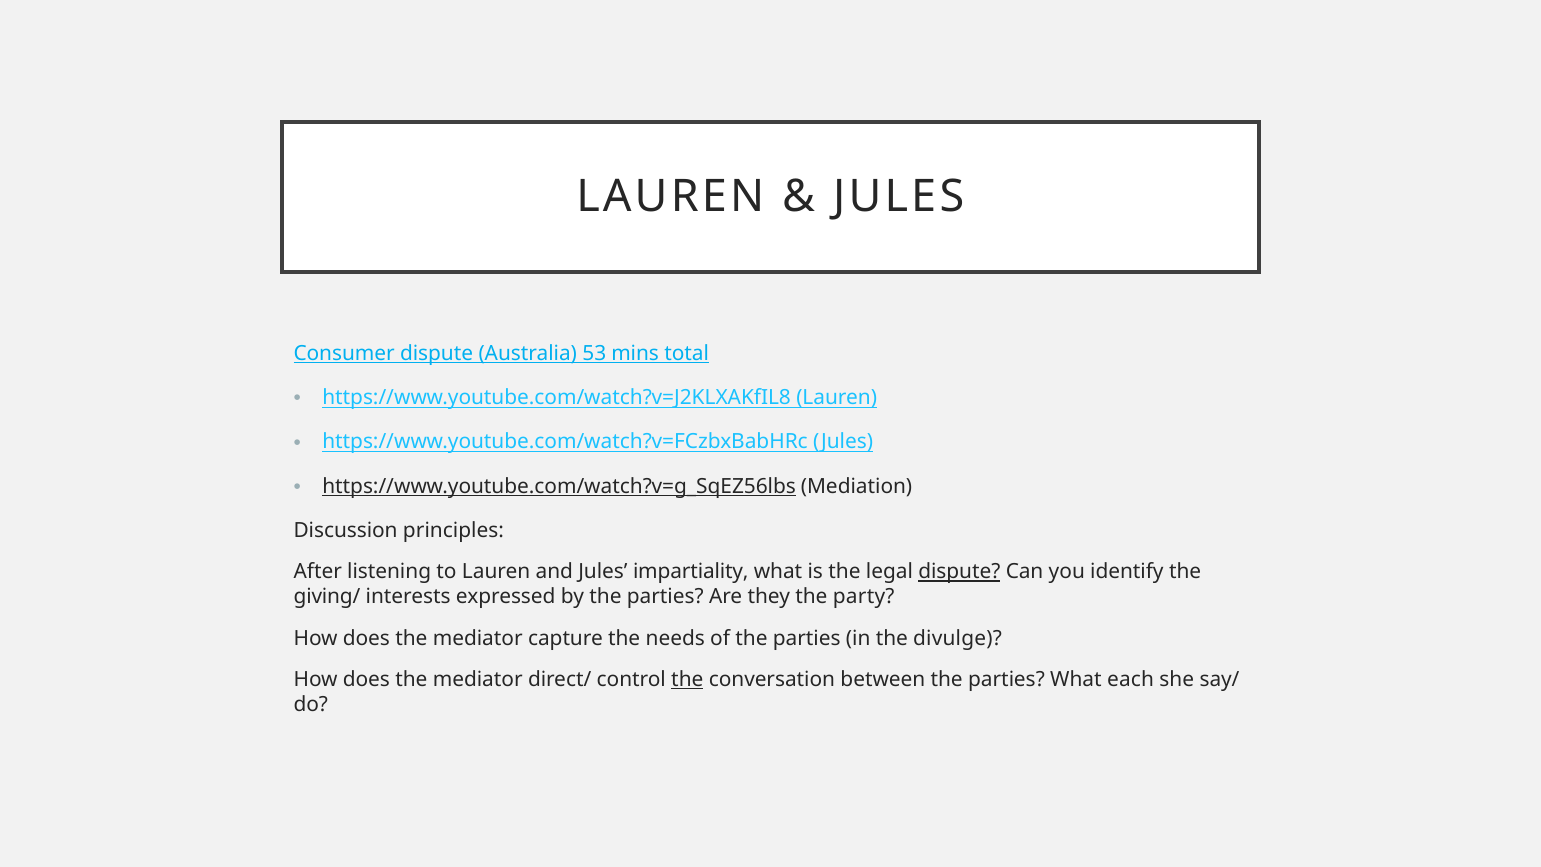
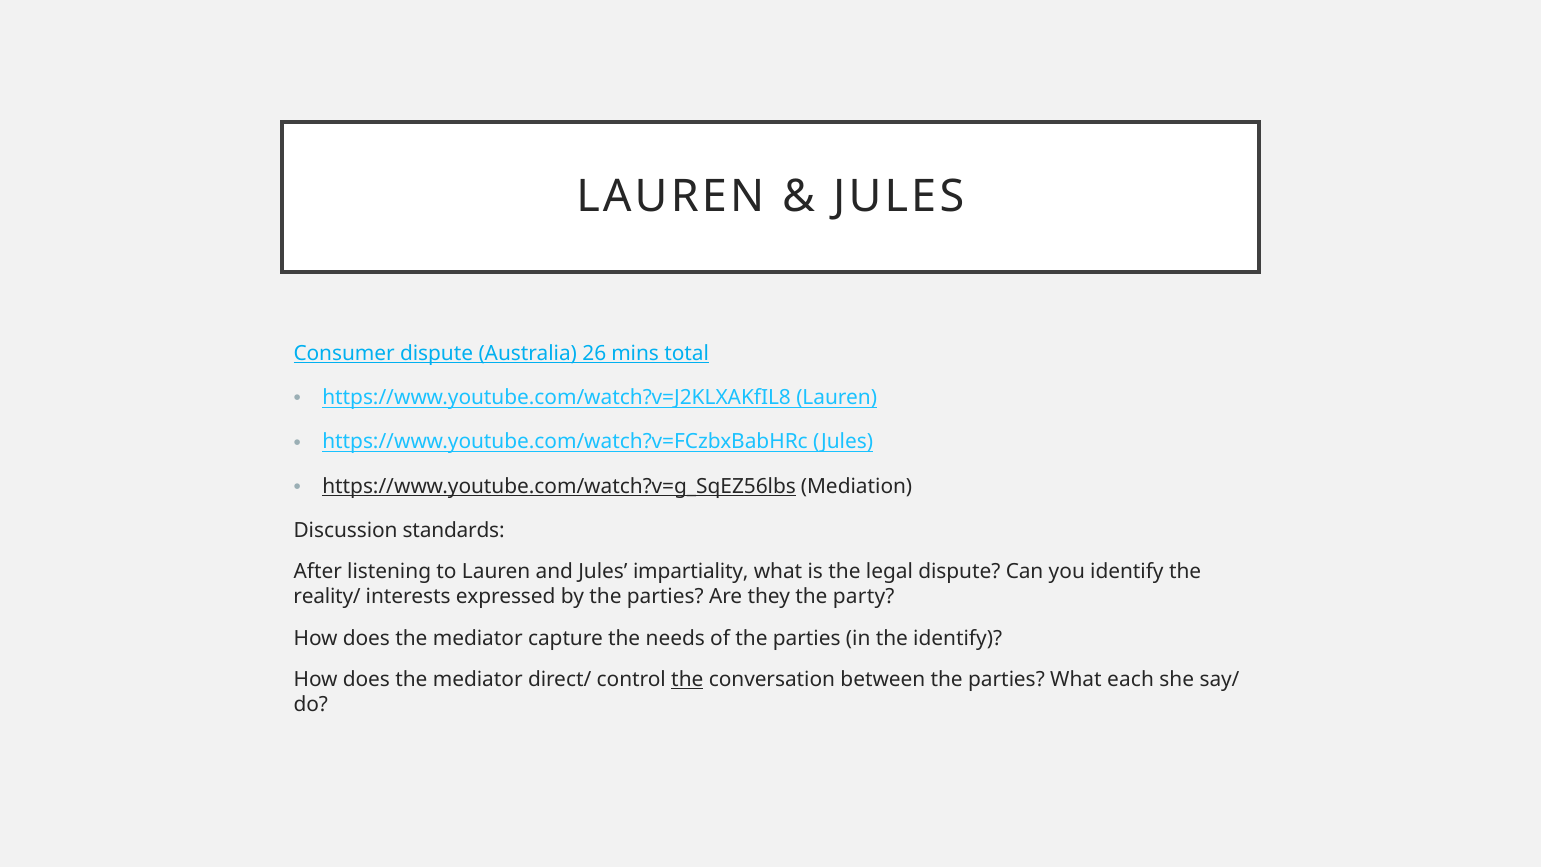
53: 53 -> 26
principles: principles -> standards
dispute at (959, 572) underline: present -> none
giving/: giving/ -> reality/
the divulge: divulge -> identify
